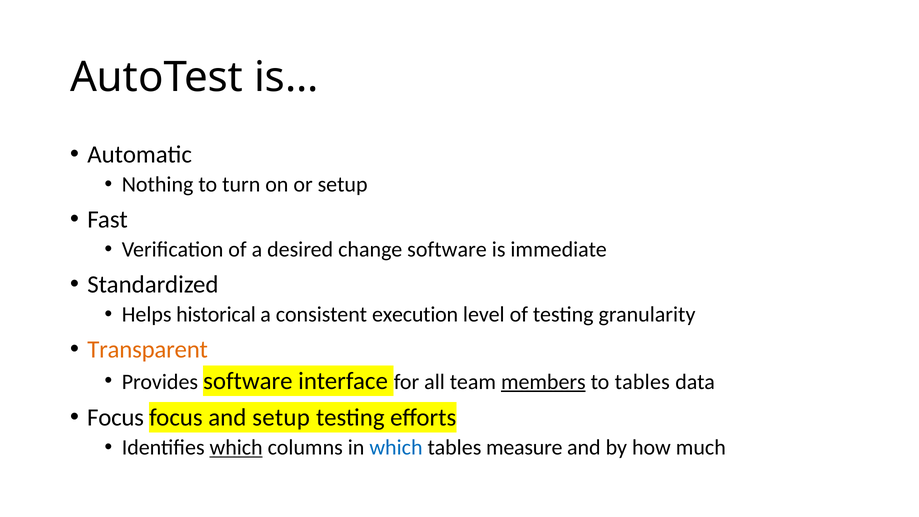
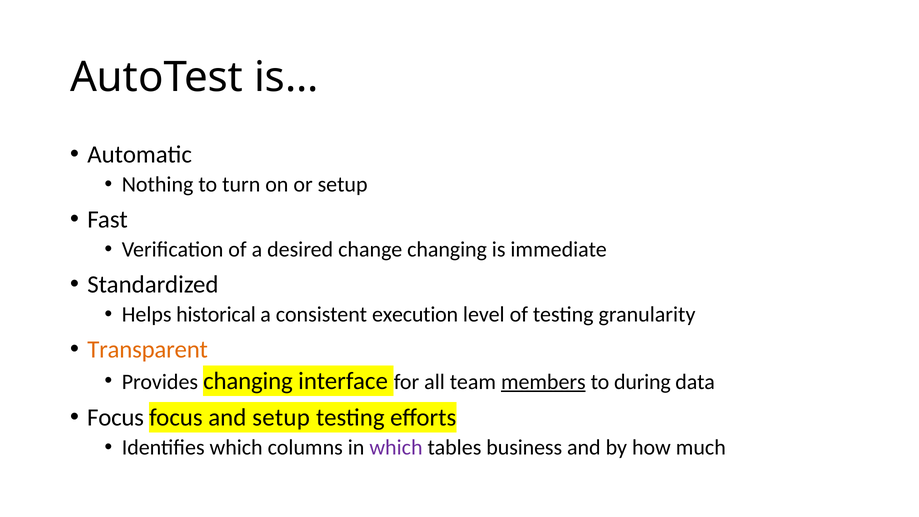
change software: software -> changing
Provides software: software -> changing
to tables: tables -> during
which at (236, 448) underline: present -> none
which at (396, 448) colour: blue -> purple
measure: measure -> business
